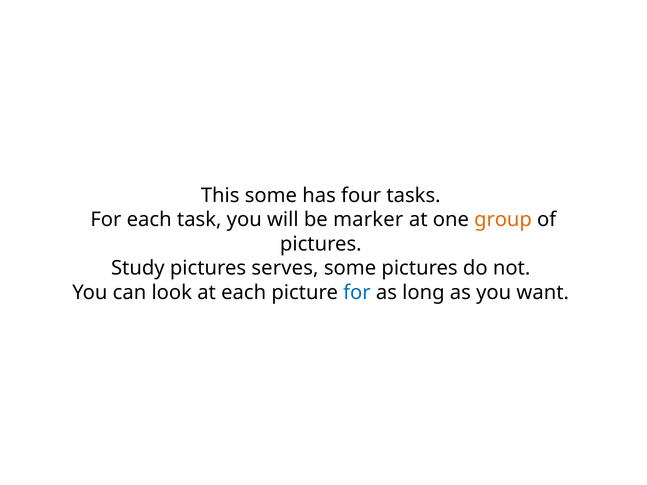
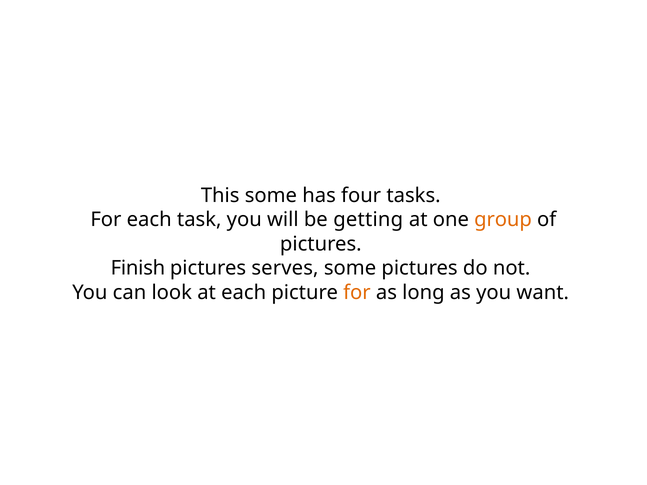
marker: marker -> getting
Study: Study -> Finish
for at (357, 293) colour: blue -> orange
